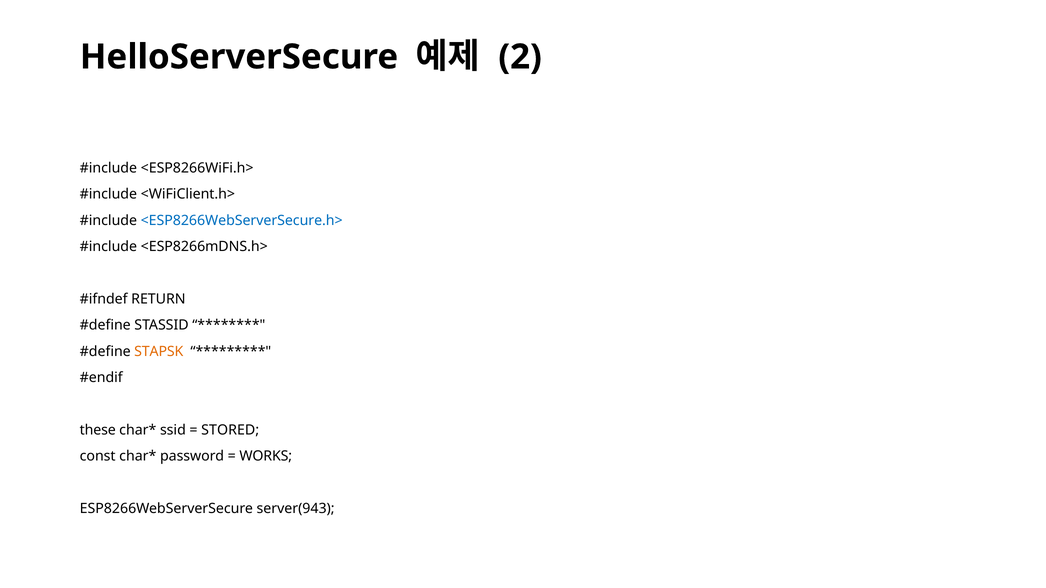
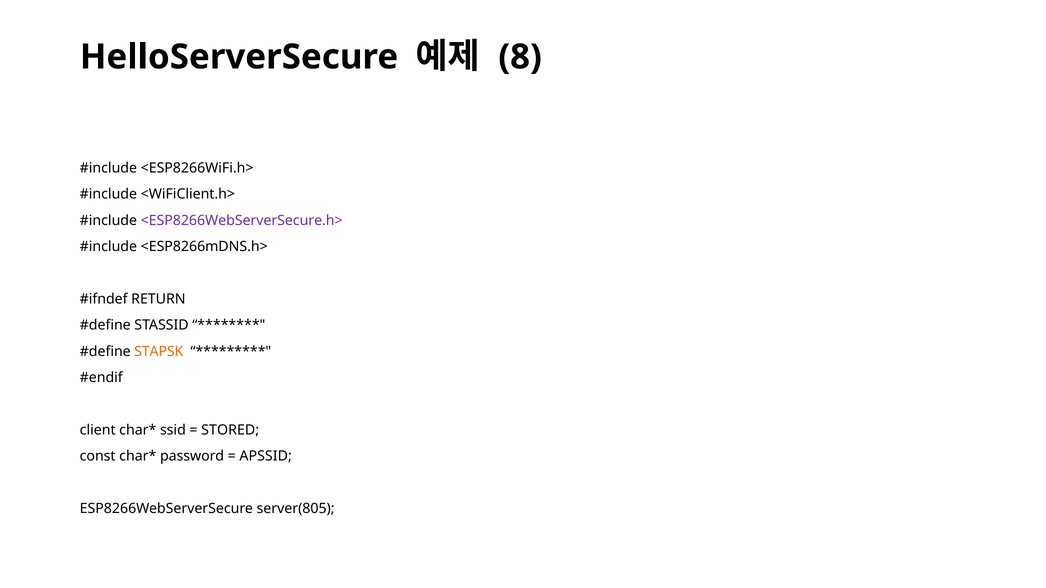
2: 2 -> 8
<ESP8266WebServerSecure.h> colour: blue -> purple
these: these -> client
WORKS: WORKS -> APSSID
server(943: server(943 -> server(805
